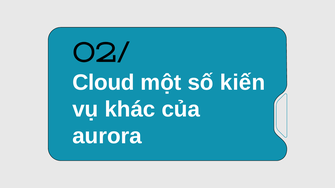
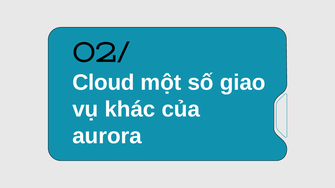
kiến: kiến -> giao
